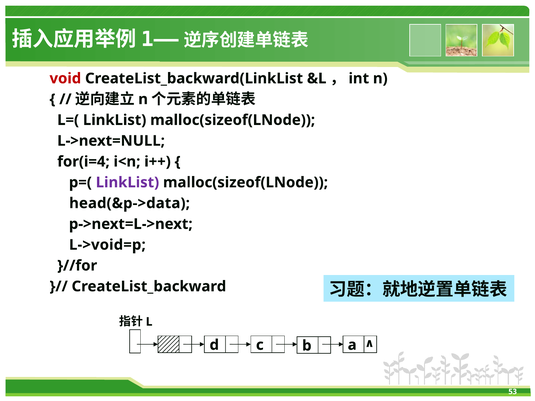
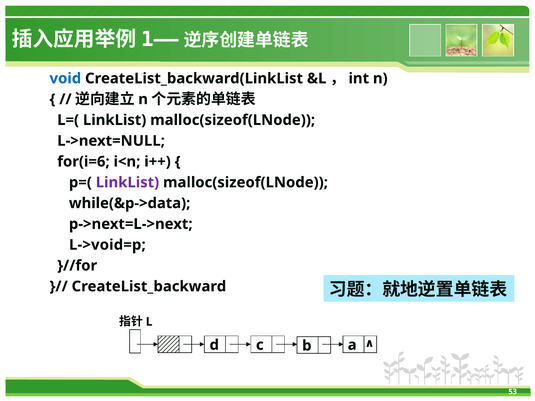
void colour: red -> blue
for(i=4: for(i=4 -> for(i=6
head(&p->data: head(&p->data -> while(&p->data
